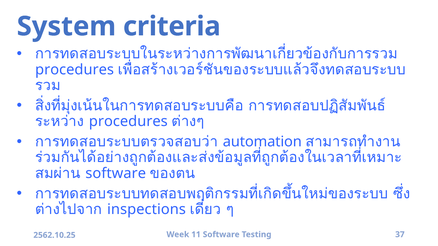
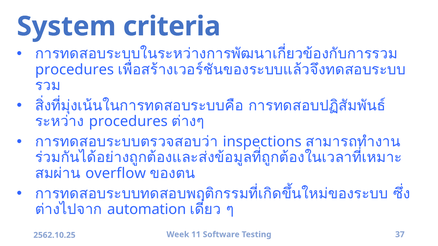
automation: automation -> inspections
software at (116, 174): software -> overflow
inspections: inspections -> automation
